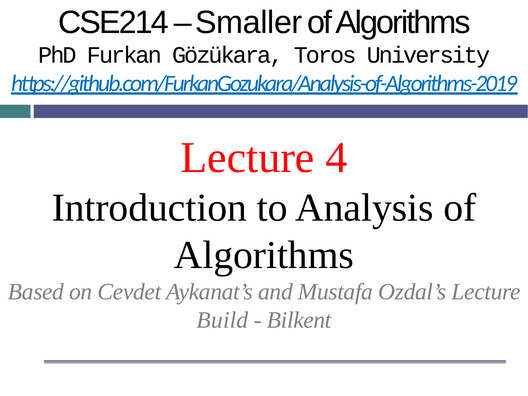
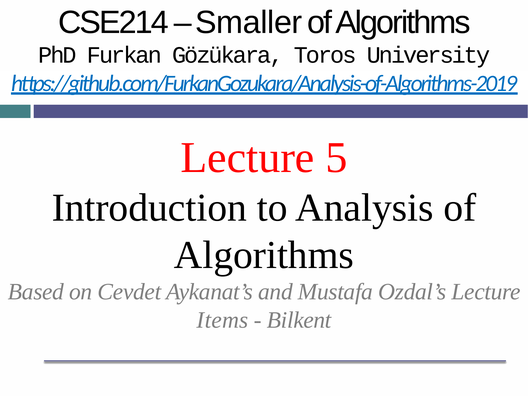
4: 4 -> 5
Build: Build -> Items
